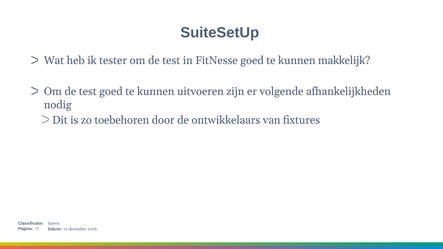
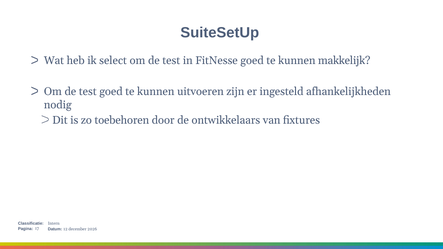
tester: tester -> select
volgende: volgende -> ingesteld
